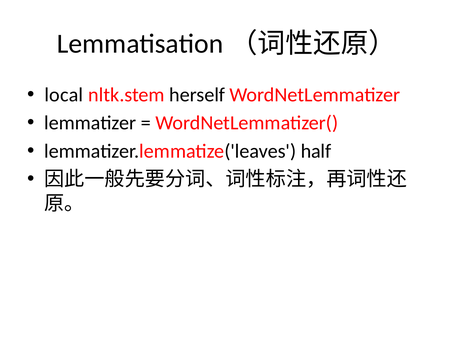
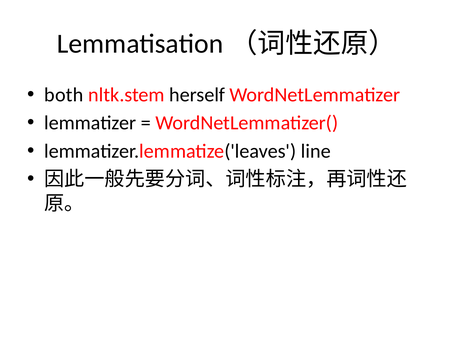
local: local -> both
half: half -> line
